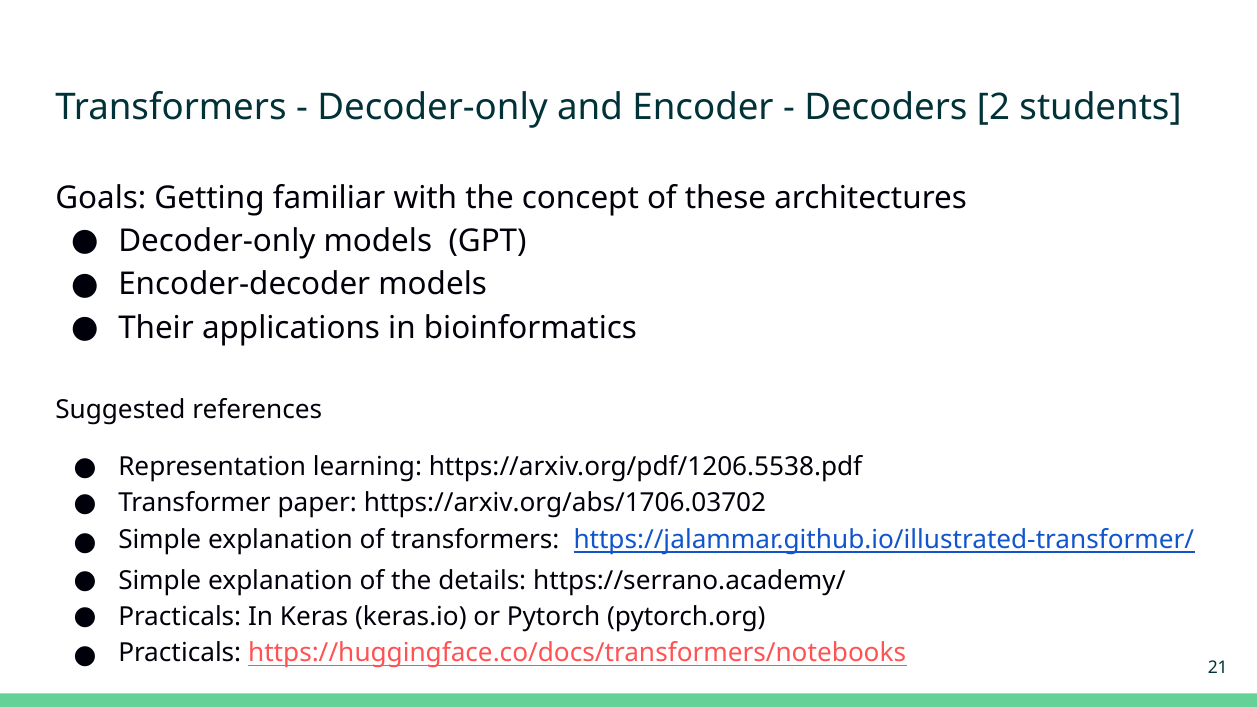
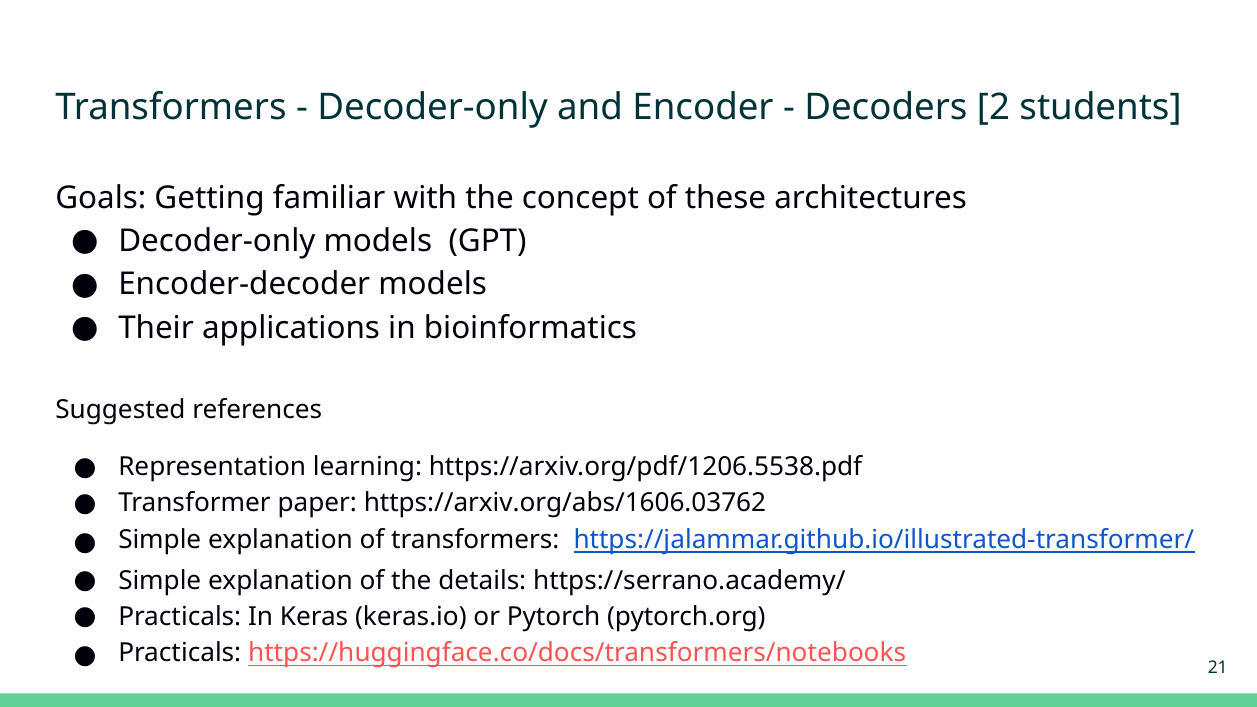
https://arxiv.org/abs/1706.03702: https://arxiv.org/abs/1706.03702 -> https://arxiv.org/abs/1606.03762
